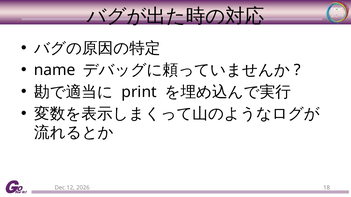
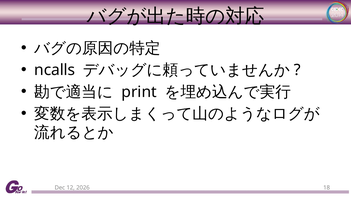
name: name -> ncalls
